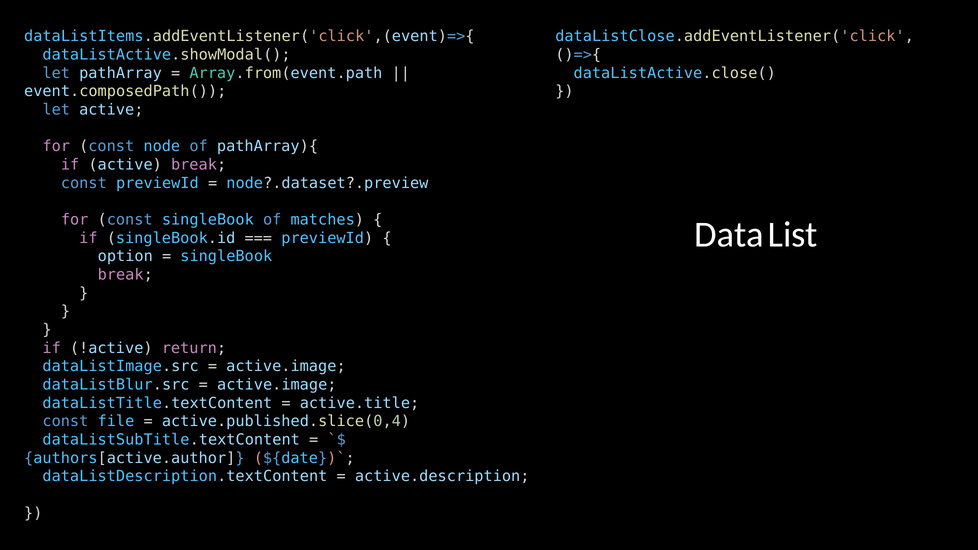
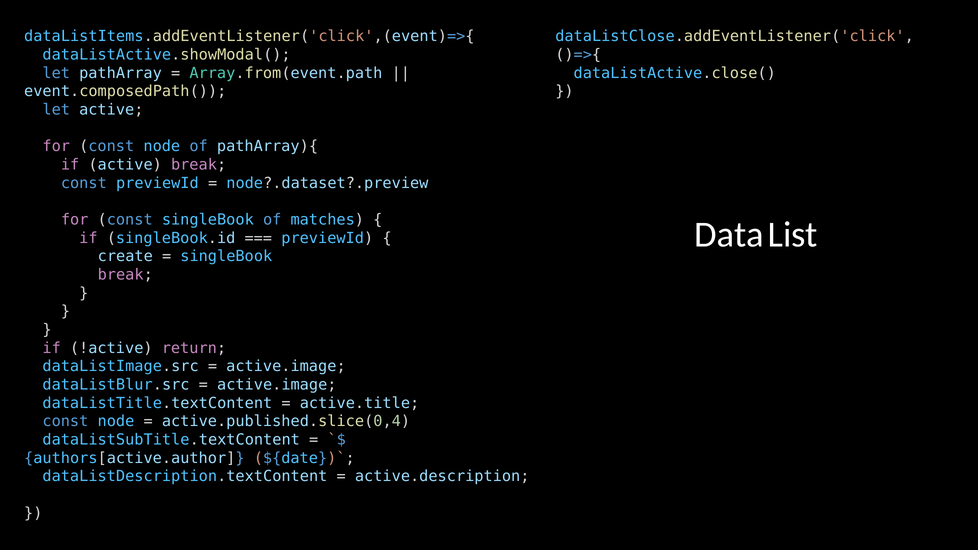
option: option -> create
file at (116, 421): file -> node
